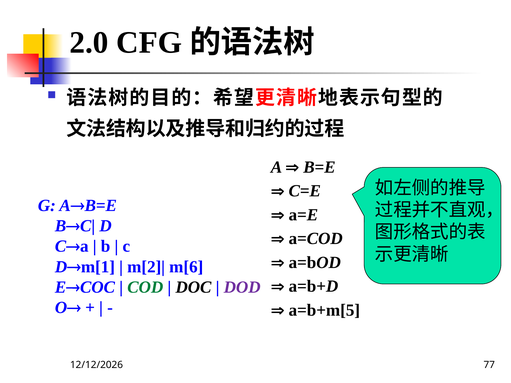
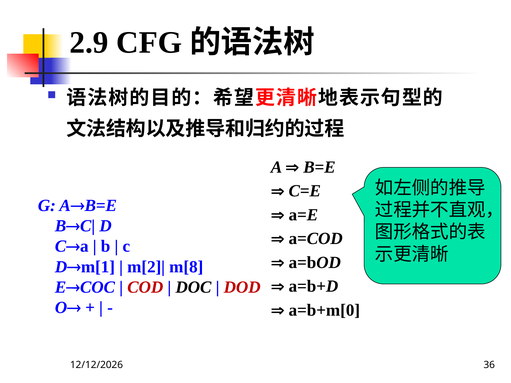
2.0: 2.0 -> 2.9
m[6: m[6 -> m[8
COD colour: green -> red
DOD colour: purple -> red
a=b+m[5: a=b+m[5 -> a=b+m[0
77: 77 -> 36
